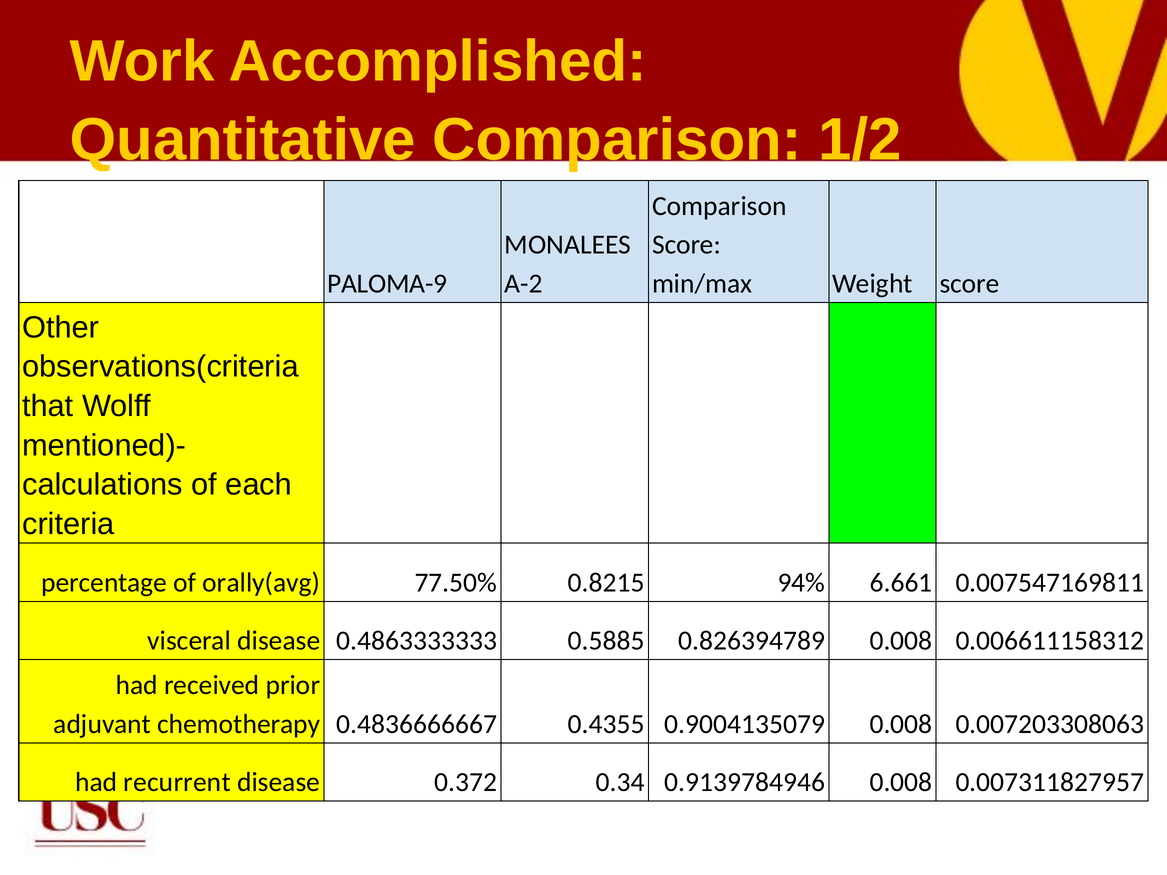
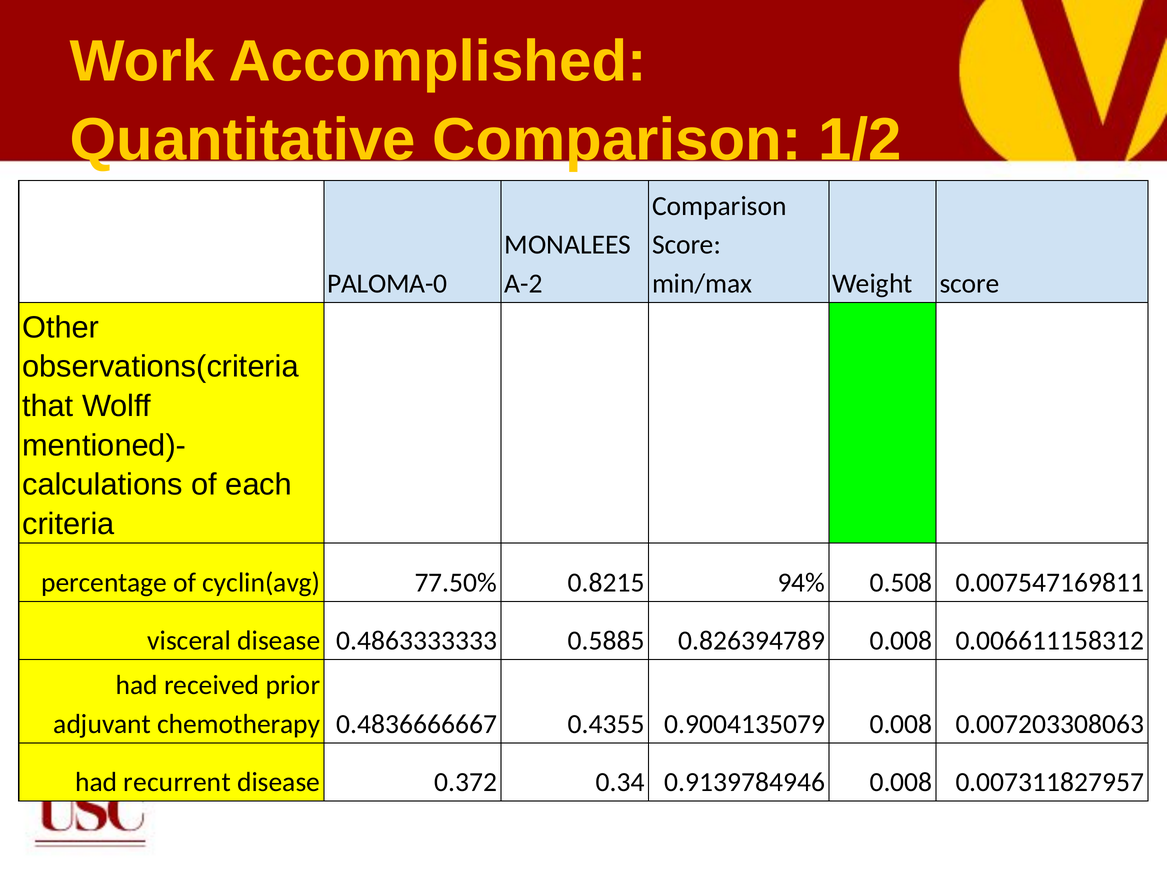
PALOMA-9: PALOMA-9 -> PALOMA-0
orally(avg: orally(avg -> cyclin(avg
6.661: 6.661 -> 0.508
